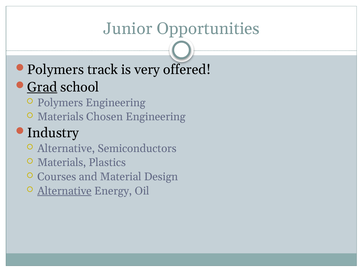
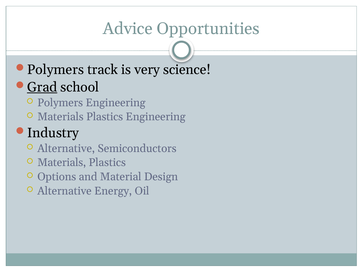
Junior: Junior -> Advice
offered: offered -> science
Chosen at (105, 117): Chosen -> Plastics
Courses: Courses -> Options
Alternative at (64, 191) underline: present -> none
